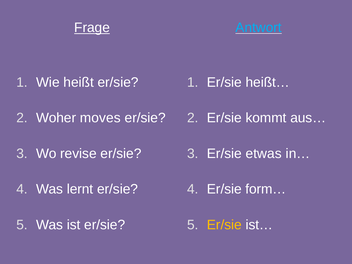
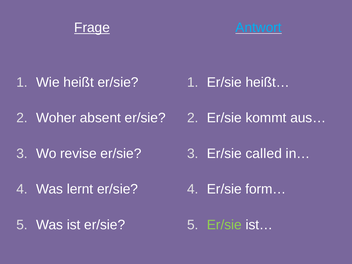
moves: moves -> absent
etwas: etwas -> called
Er/sie at (224, 225) colour: yellow -> light green
